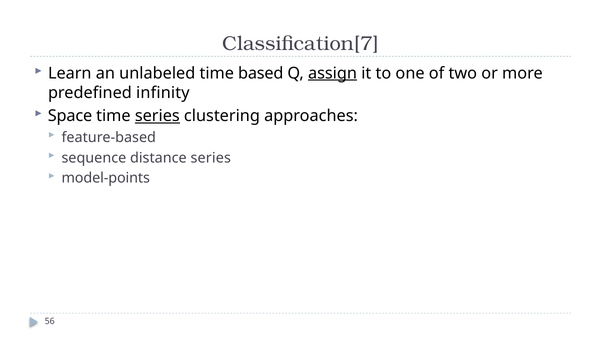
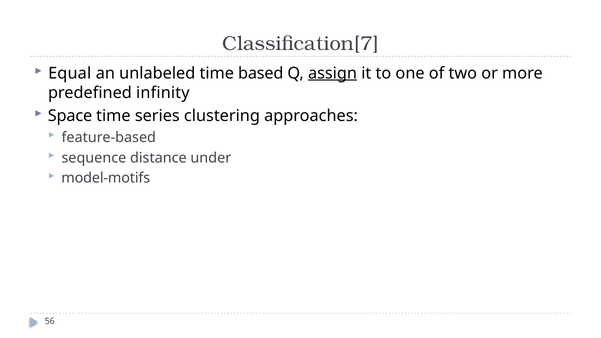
Learn: Learn -> Equal
series at (157, 116) underline: present -> none
distance series: series -> under
model-points: model-points -> model-motifs
